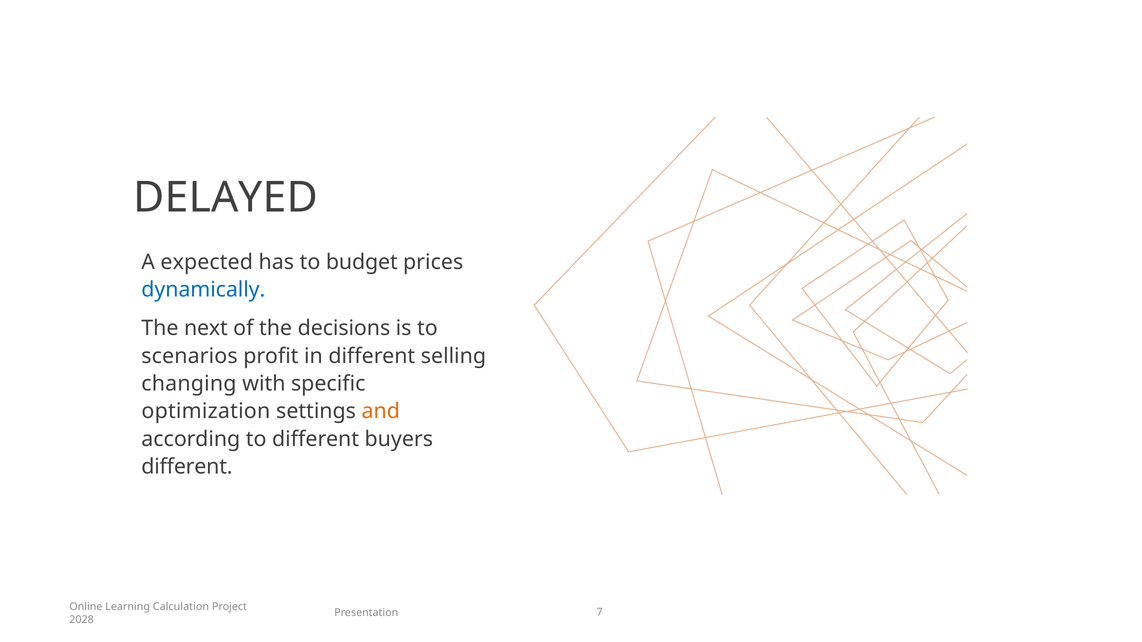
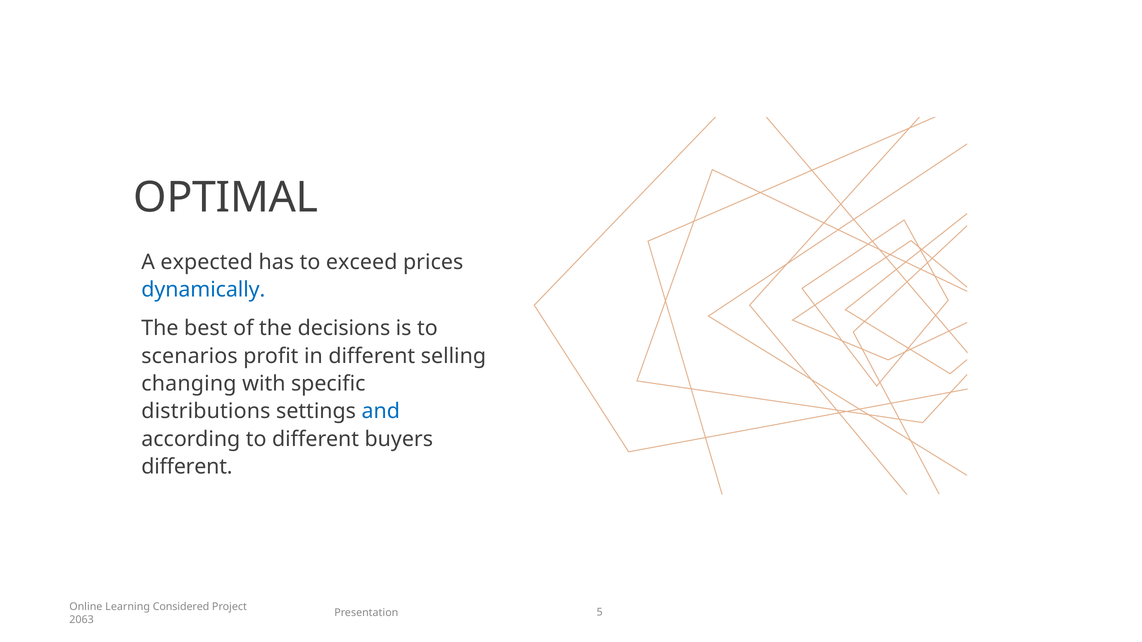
DELAYED: DELAYED -> OPTIMAL
budget: budget -> exceed
next: next -> best
optimization: optimization -> distributions
and colour: orange -> blue
Calculation: Calculation -> Considered
7: 7 -> 5
2028: 2028 -> 2063
